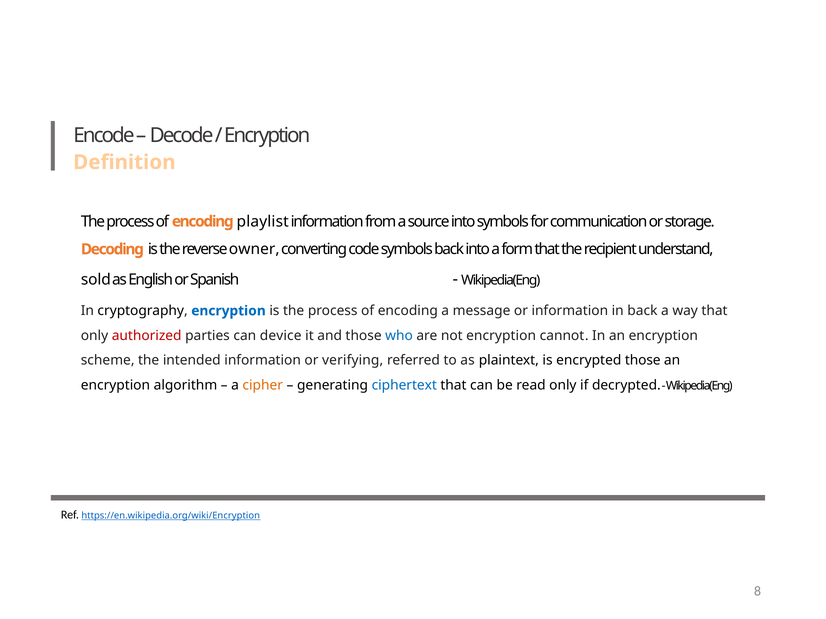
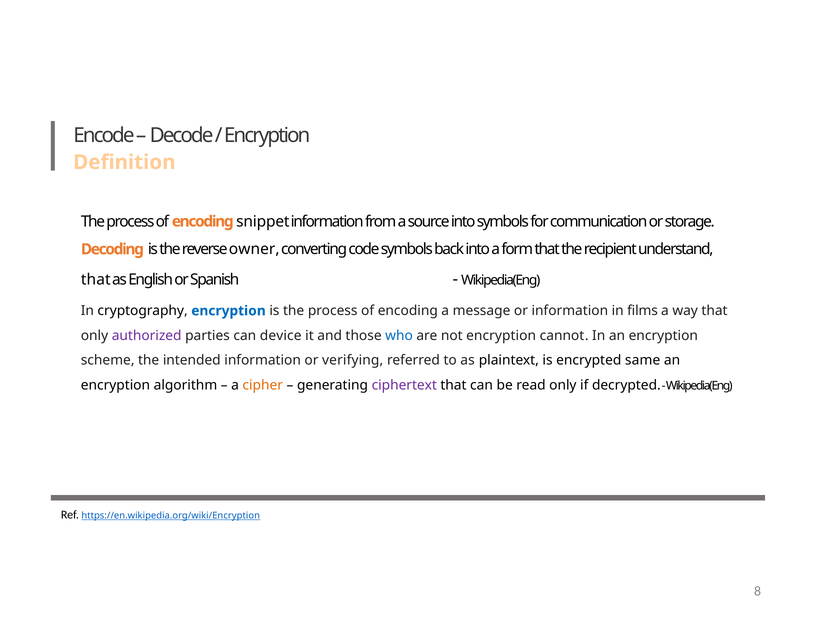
playlist: playlist -> snippet
sold at (96, 280): sold -> that
in back: back -> films
authorized colour: red -> purple
encrypted those: those -> same
ciphertext colour: blue -> purple
